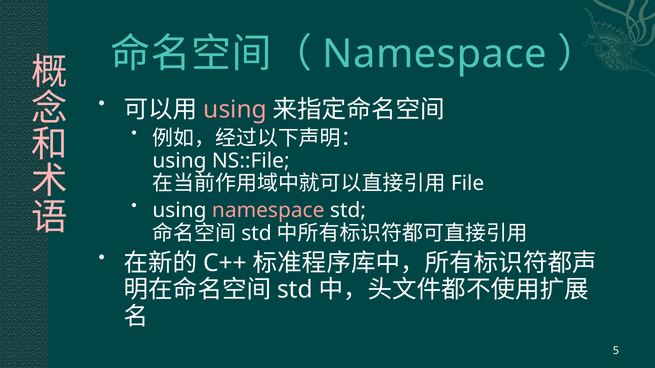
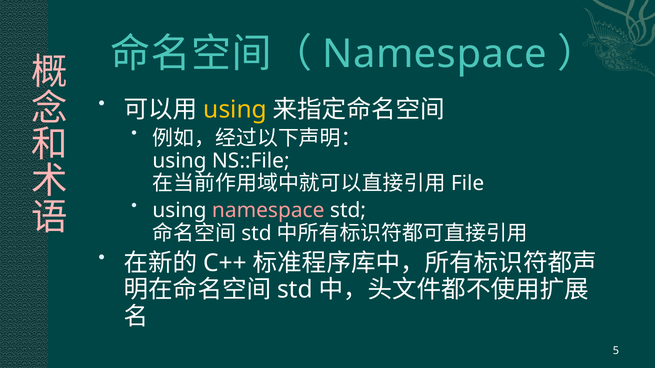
using at (235, 110) colour: pink -> yellow
